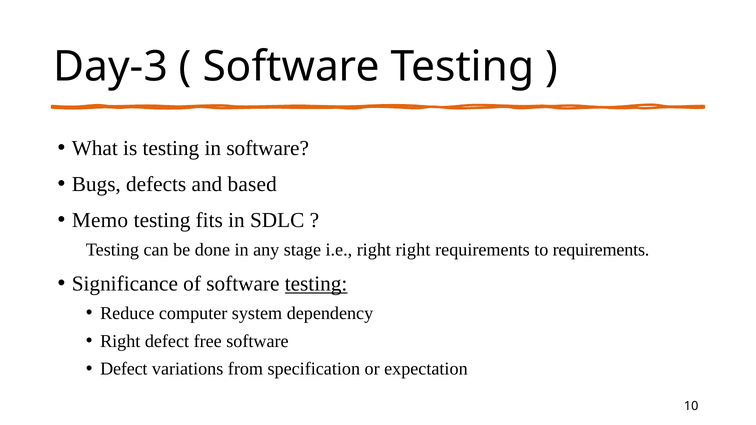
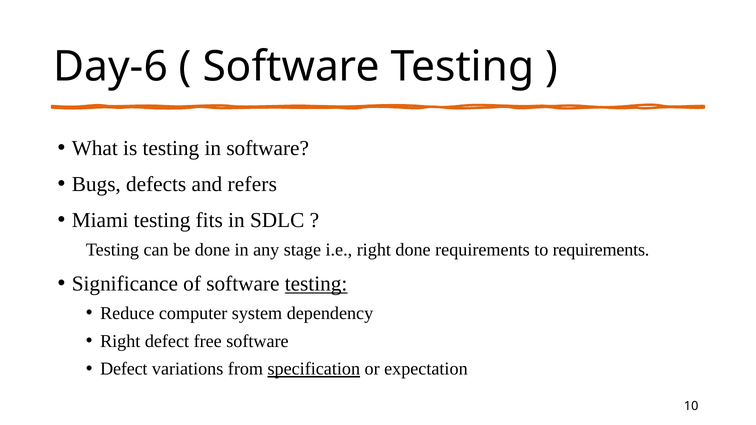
Day-3: Day-3 -> Day-6
based: based -> refers
Memo: Memo -> Miami
right right: right -> done
specification underline: none -> present
